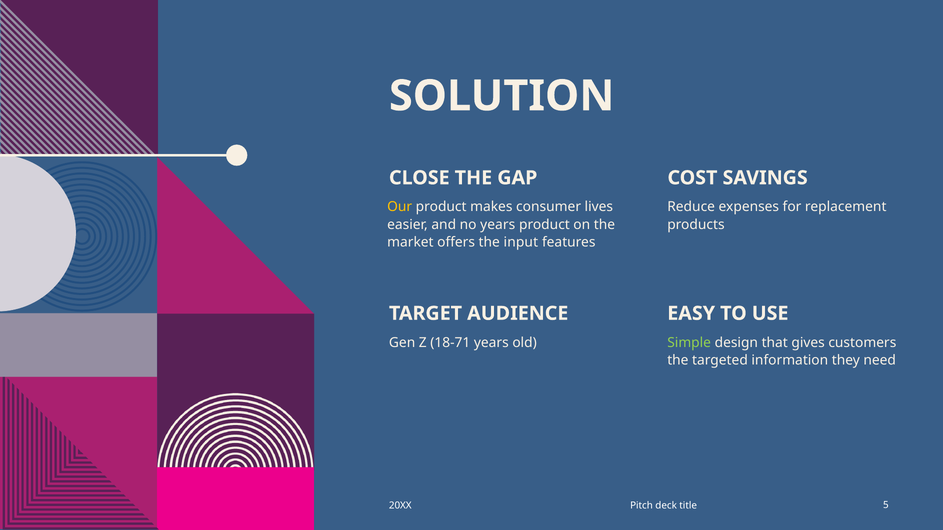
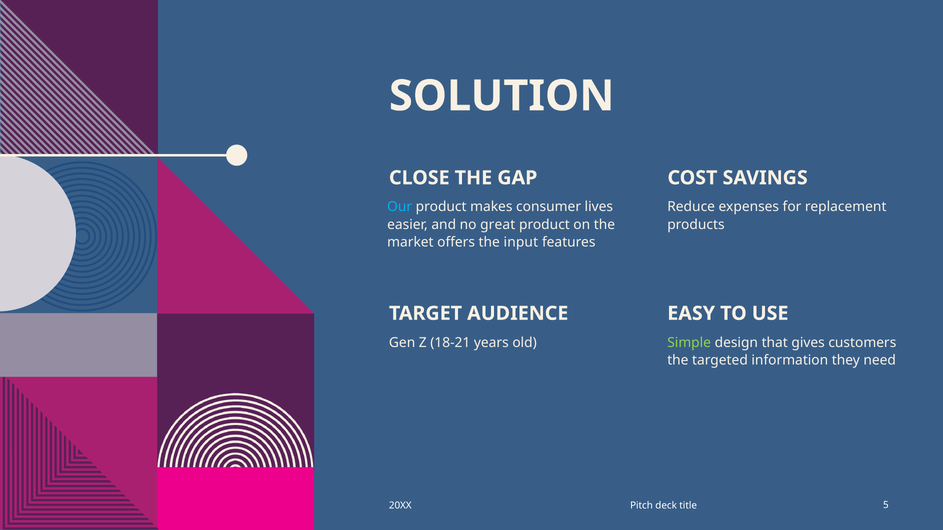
Our colour: yellow -> light blue
no years: years -> great
18-71: 18-71 -> 18-21
